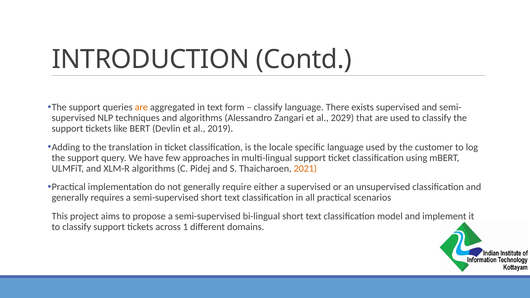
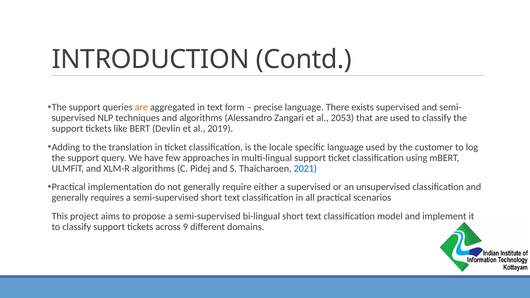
classify at (268, 107): classify -> precise
2029: 2029 -> 2053
2021 colour: orange -> blue
1: 1 -> 9
